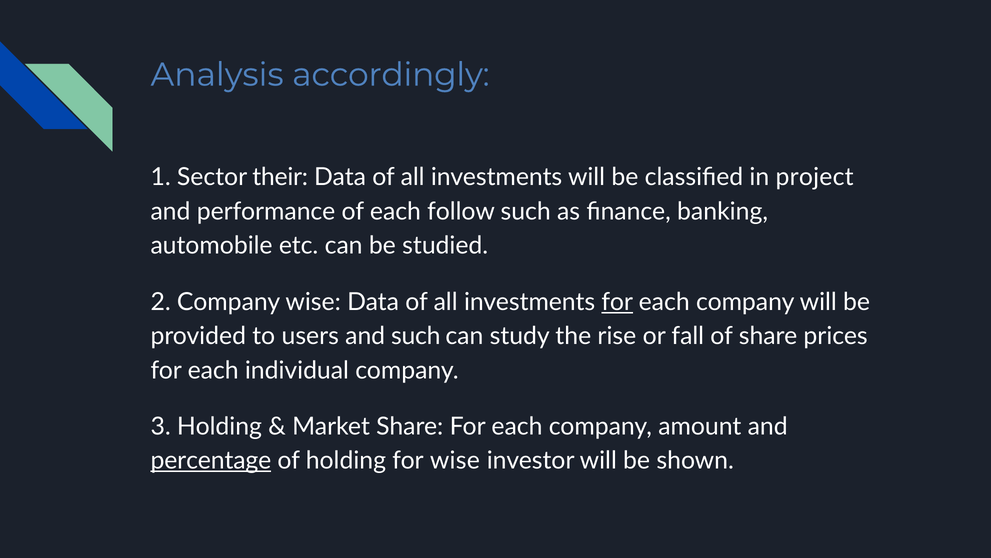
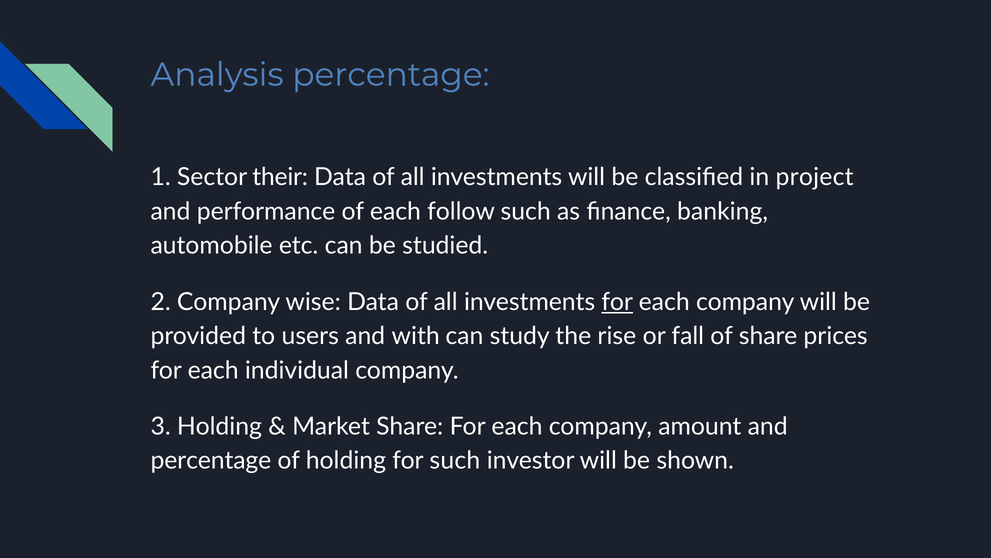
Analysis accordingly: accordingly -> percentage
and such: such -> with
percentage at (211, 460) underline: present -> none
for wise: wise -> such
